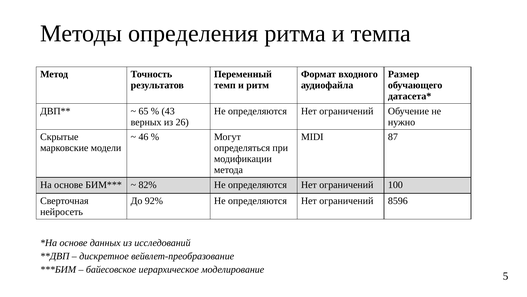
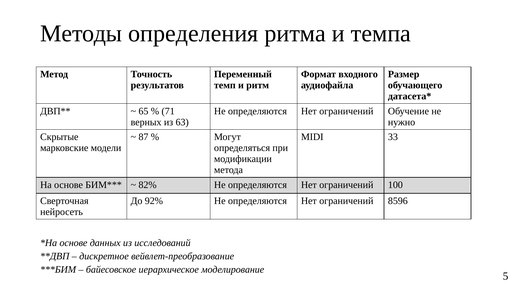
43: 43 -> 71
26: 26 -> 63
46: 46 -> 87
87: 87 -> 33
